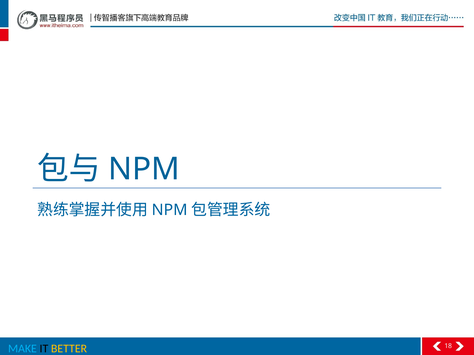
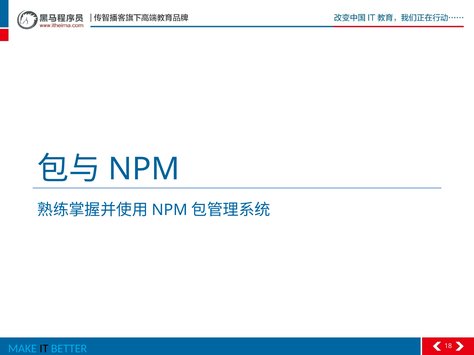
BETTER colour: yellow -> light blue
